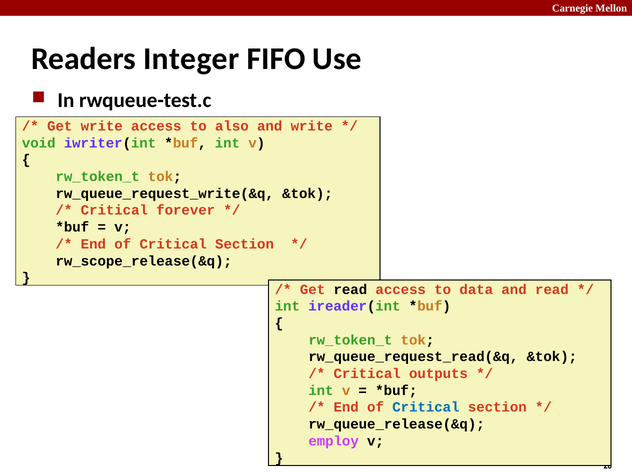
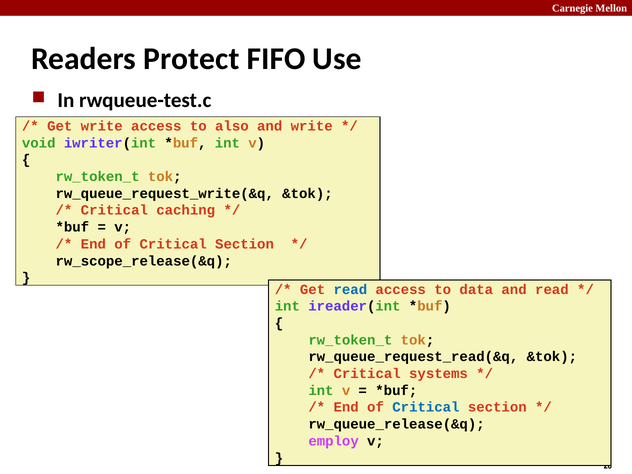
Integer: Integer -> Protect
forever: forever -> caching
read at (350, 289) colour: black -> blue
outputs: outputs -> systems
